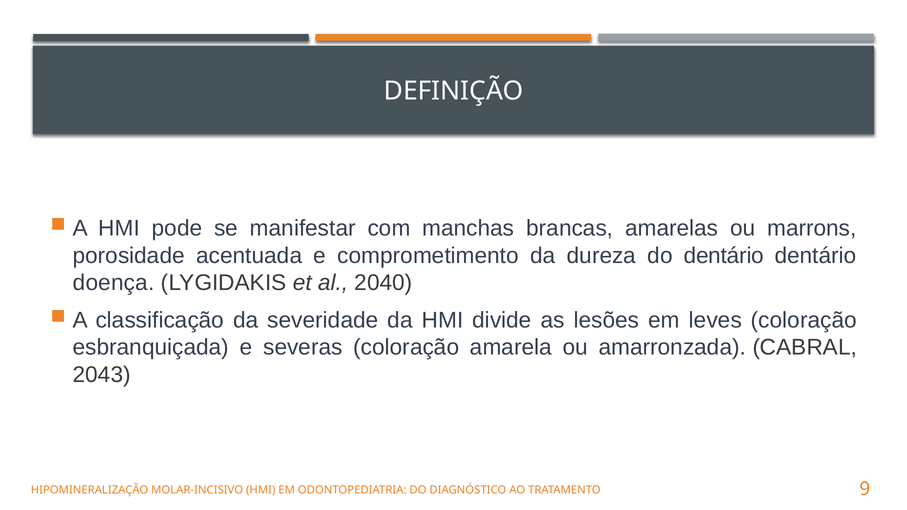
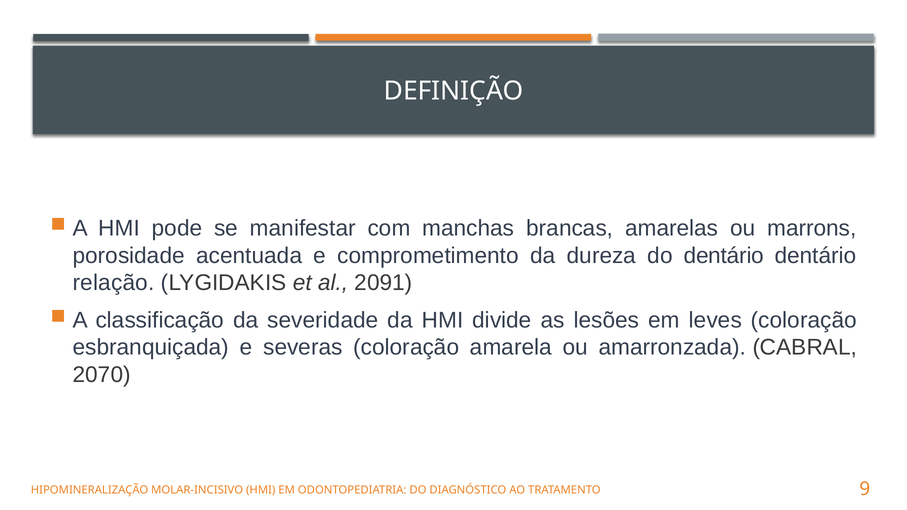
doença: doença -> relação
2040: 2040 -> 2091
2043: 2043 -> 2070
